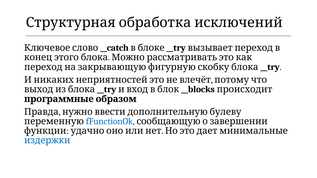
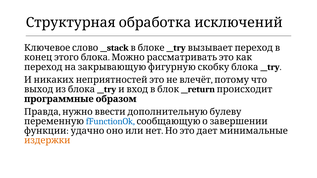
__catch: __catch -> __stack
__blocks: __blocks -> __return
издержки colour: blue -> orange
